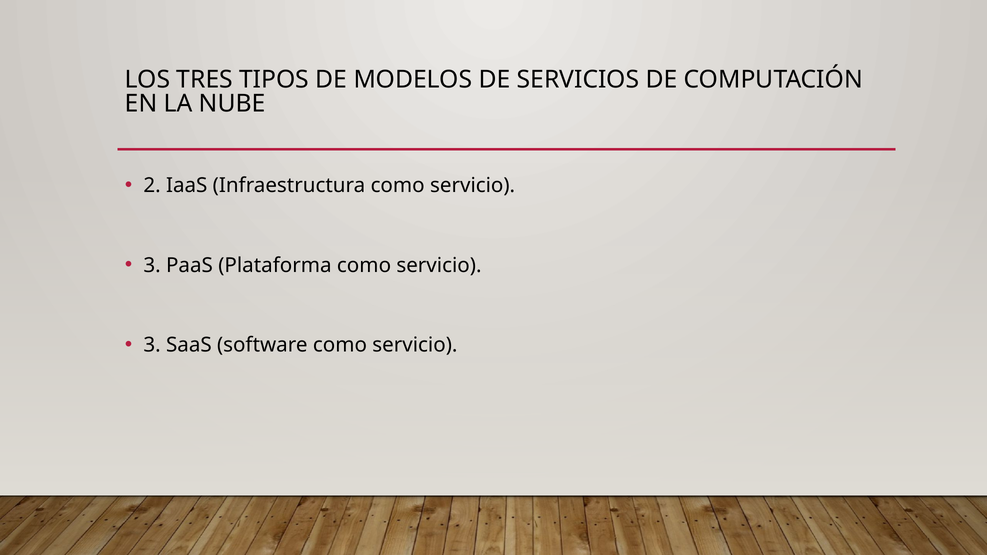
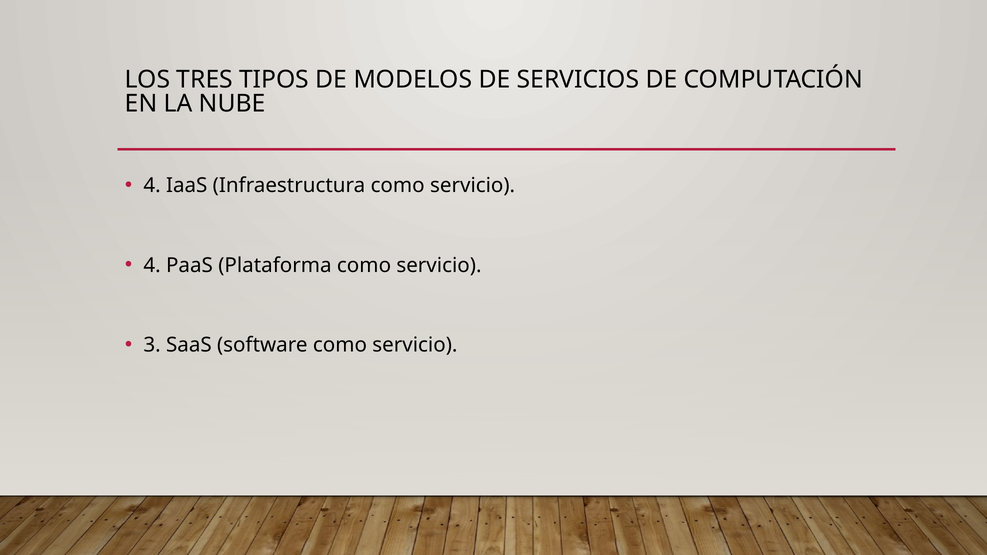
2 at (152, 186): 2 -> 4
3 at (152, 265): 3 -> 4
